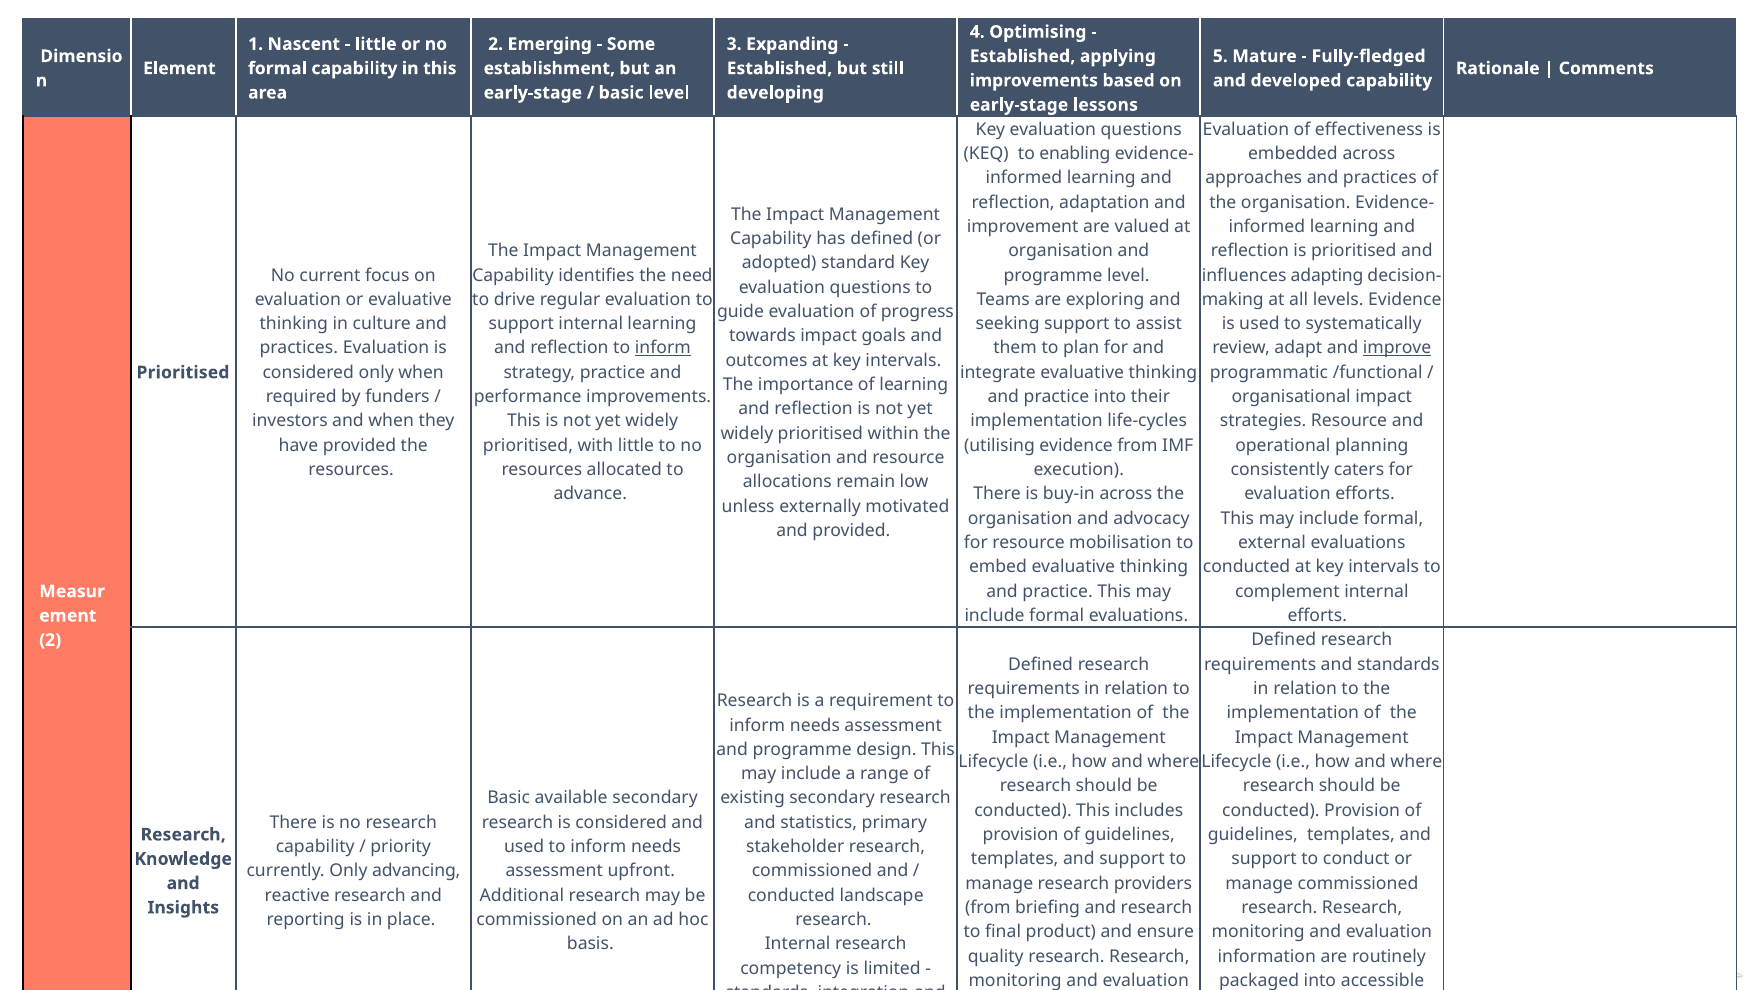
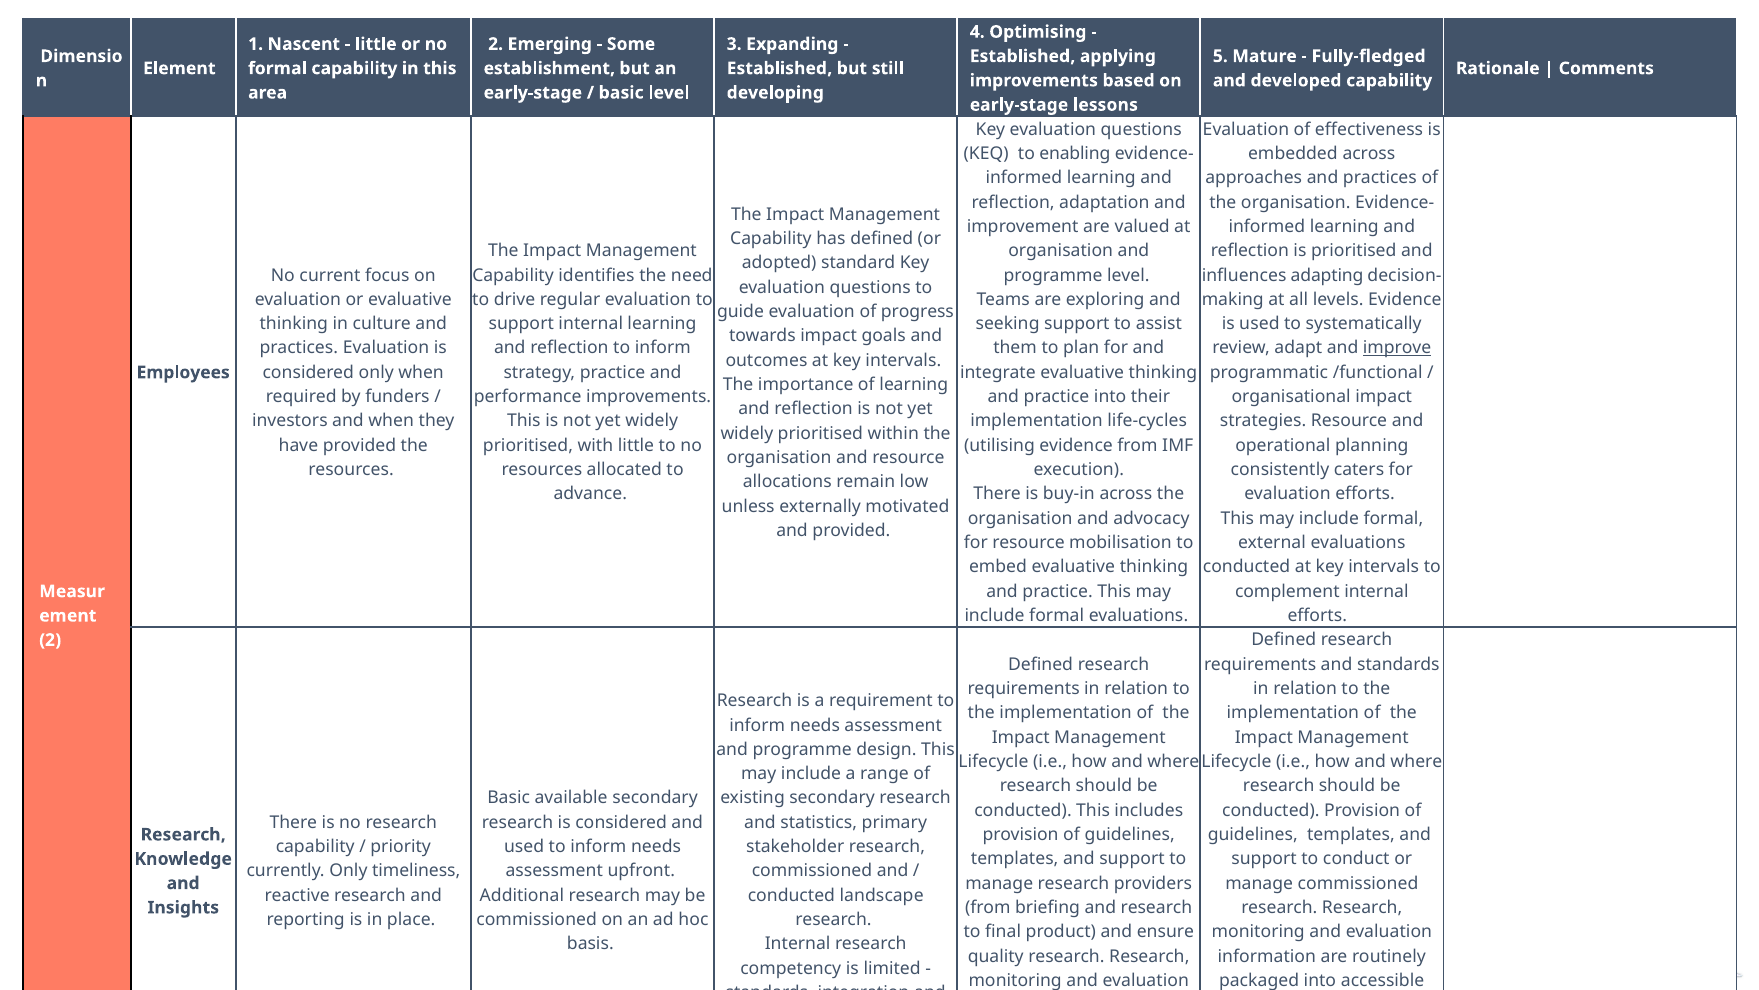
inform at (663, 348) underline: present -> none
Prioritised at (183, 372): Prioritised -> Employees
advancing: advancing -> timeliness
